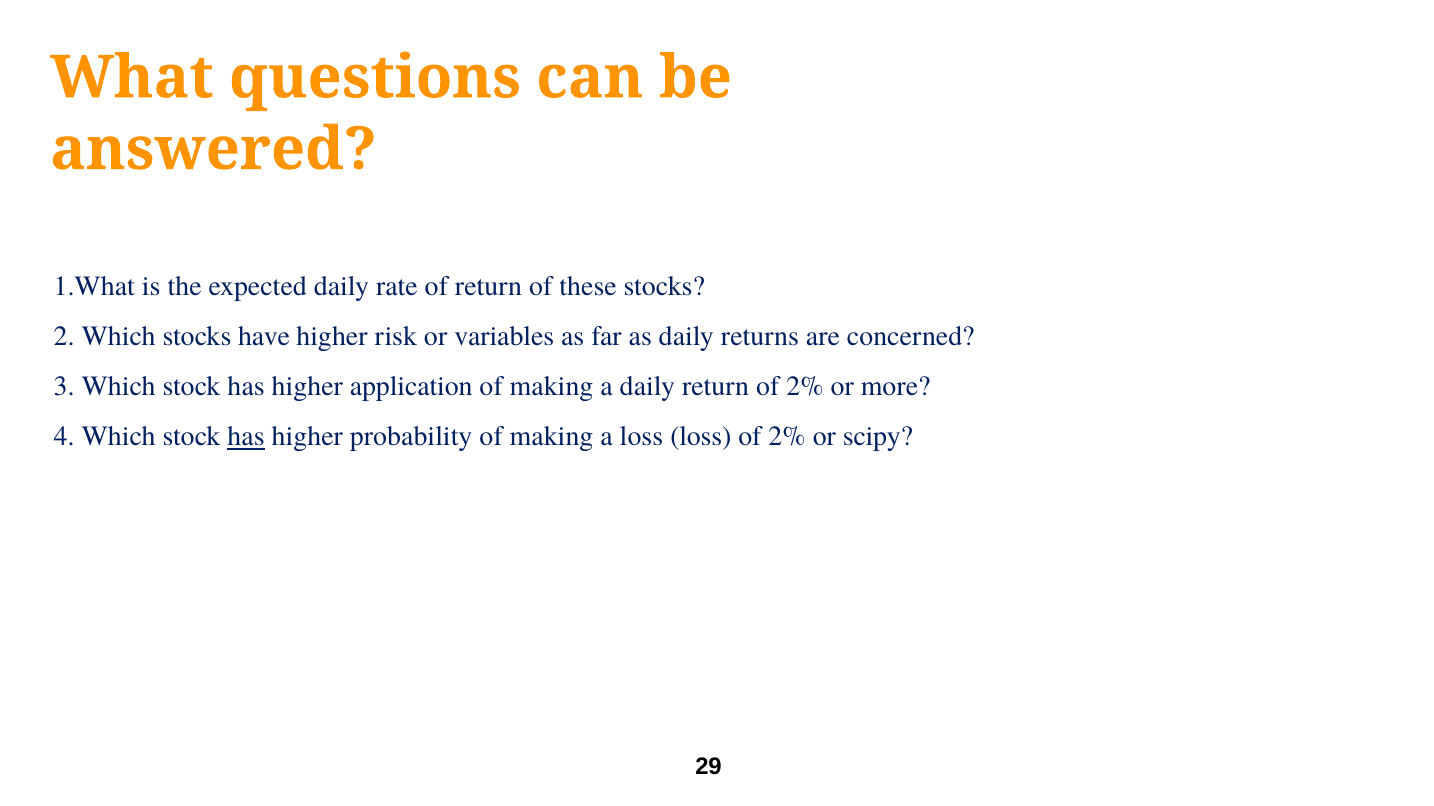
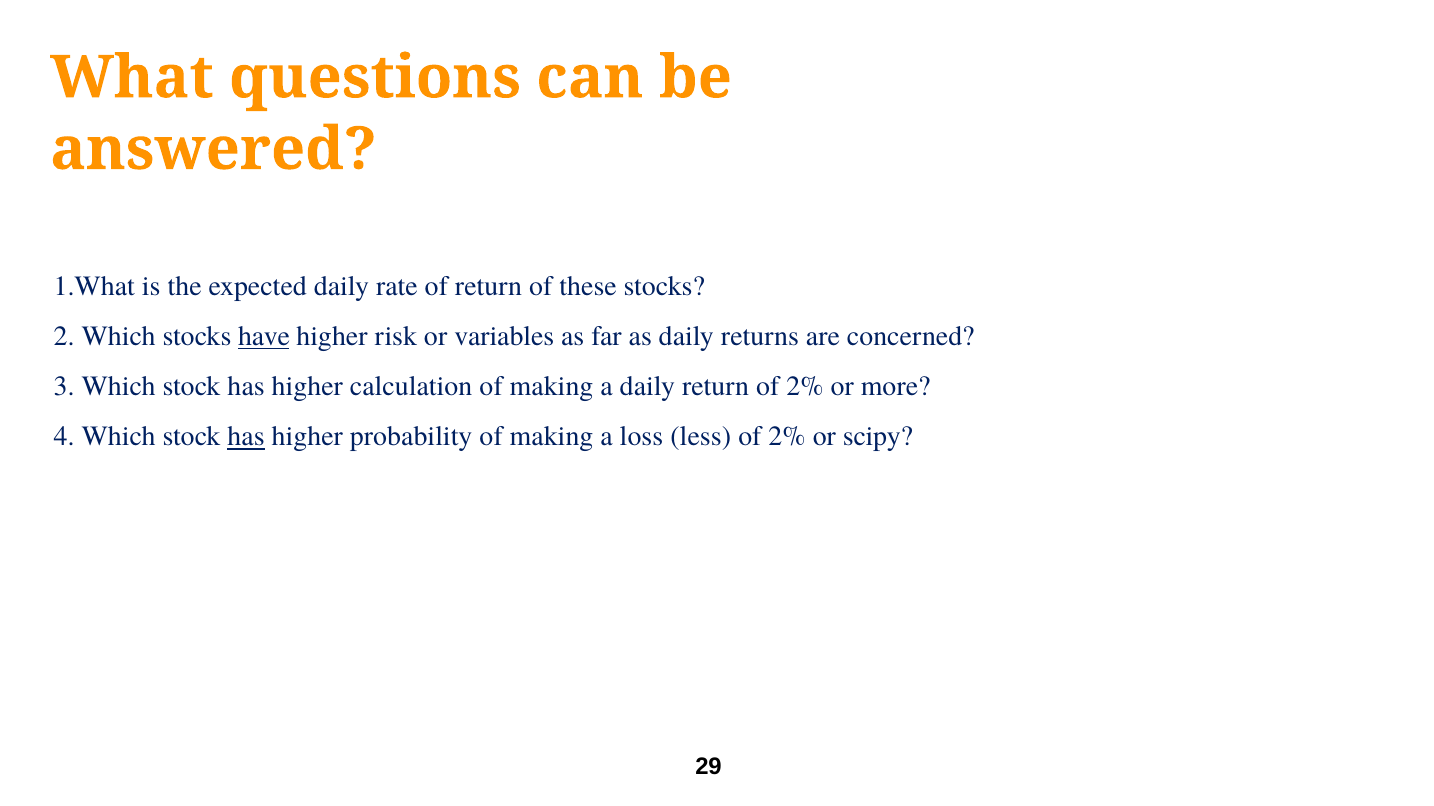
have underline: none -> present
application: application -> calculation
loss loss: loss -> less
